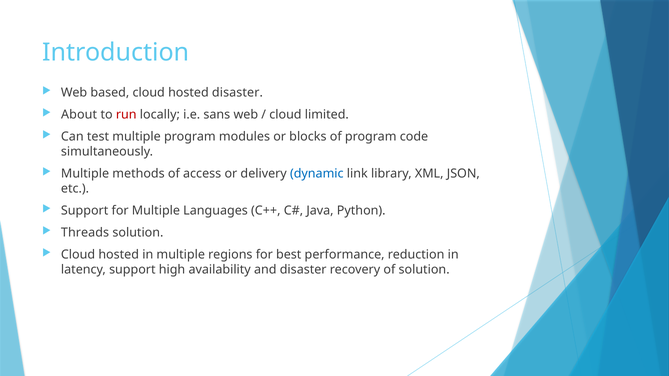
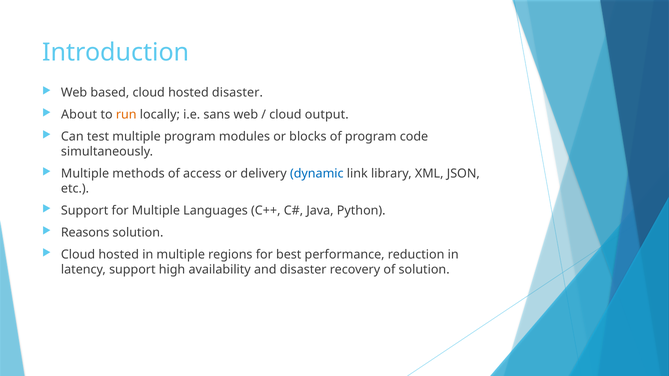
run colour: red -> orange
limited: limited -> output
Threads: Threads -> Reasons
